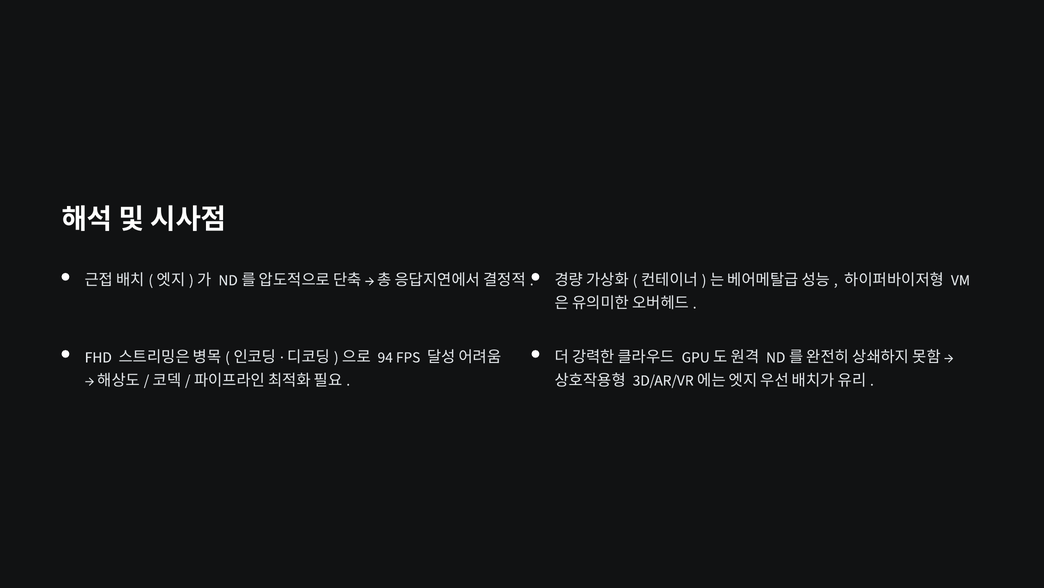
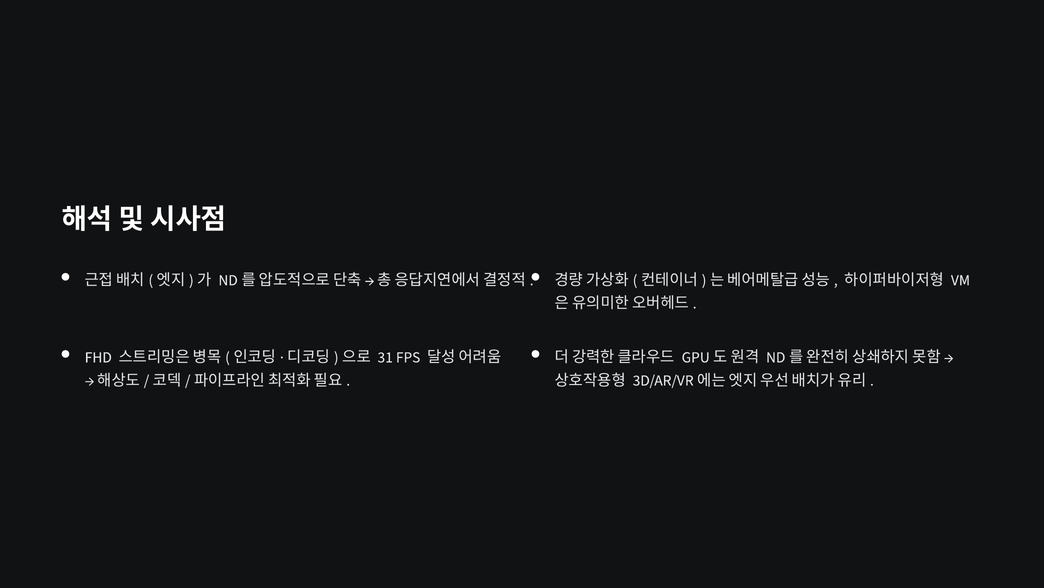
94: 94 -> 31
